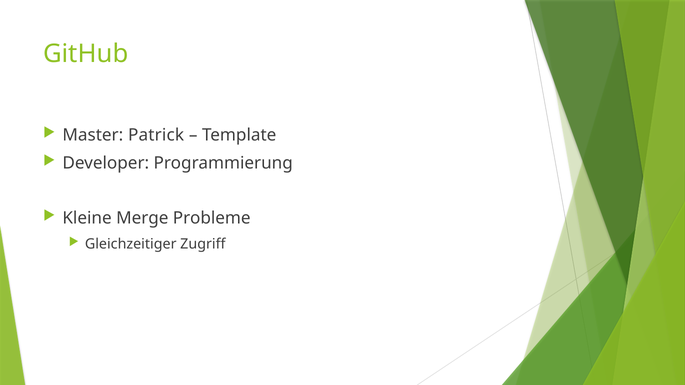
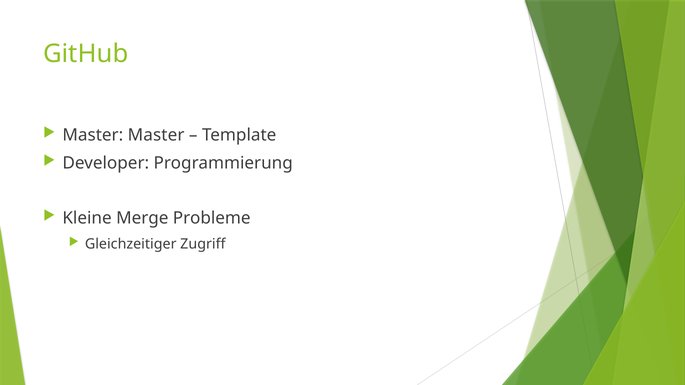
Master Patrick: Patrick -> Master
